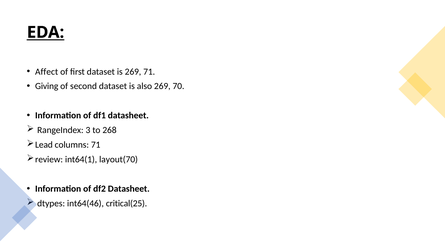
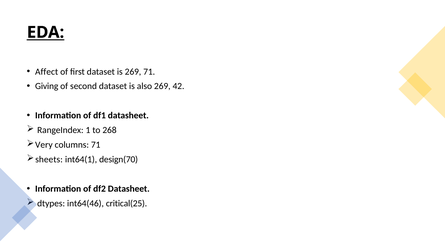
70: 70 -> 42
3: 3 -> 1
Lead: Lead -> Very
review: review -> sheets
layout(70: layout(70 -> design(70
